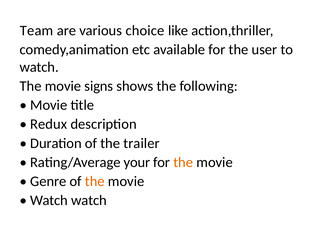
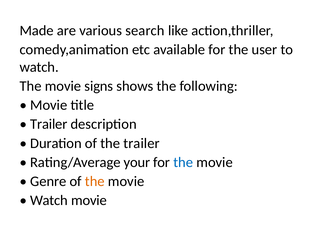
Team: Team -> Made
choice: choice -> search
Redux at (49, 124): Redux -> Trailer
the at (183, 162) colour: orange -> blue
Watch watch: watch -> movie
